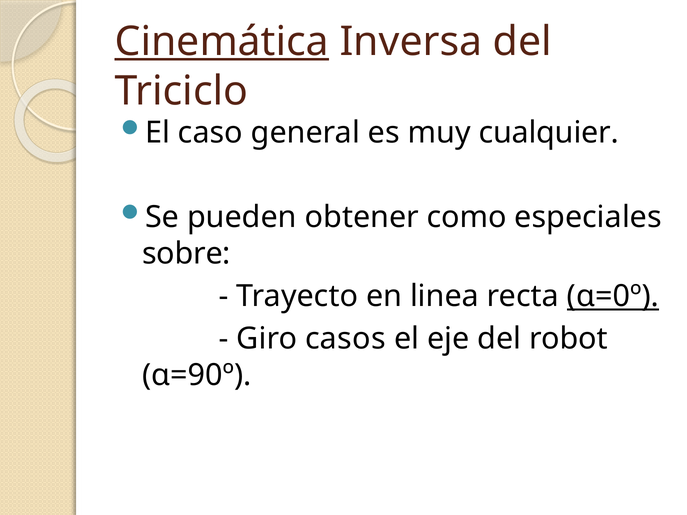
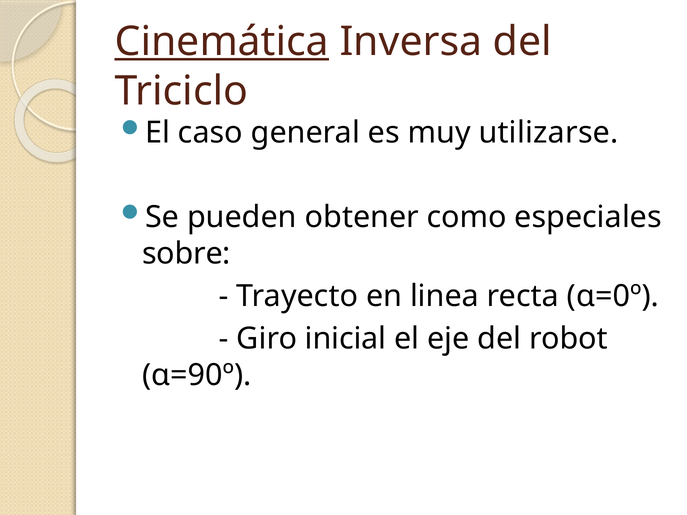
cualquier: cualquier -> utilizarse
α=0º underline: present -> none
casos: casos -> inicial
